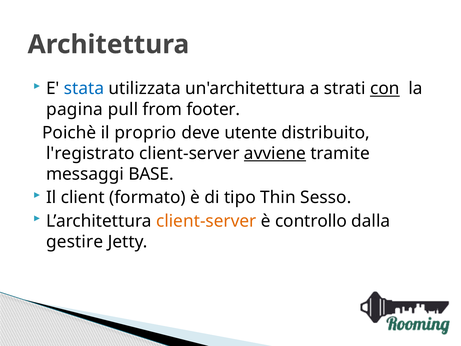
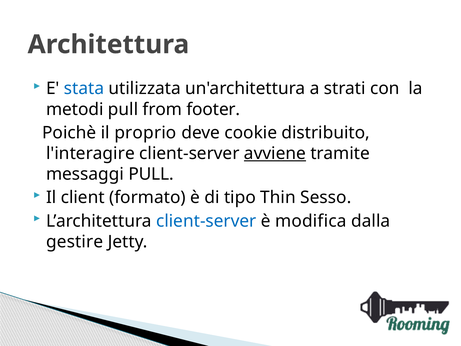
con underline: present -> none
pagina: pagina -> metodi
utente: utente -> cookie
l'registrato: l'registrato -> l'interagire
messaggi BASE: BASE -> PULL
client-server at (206, 221) colour: orange -> blue
controllo: controllo -> modifica
